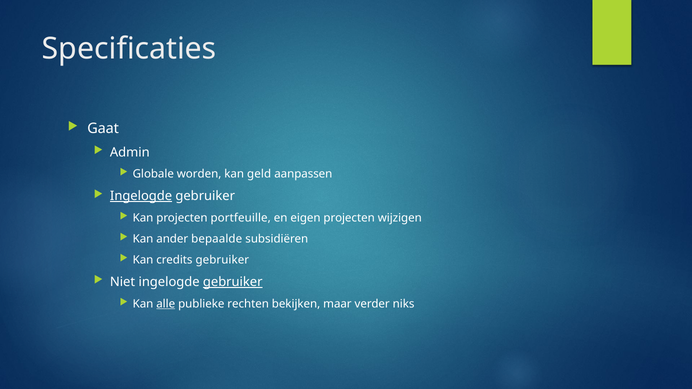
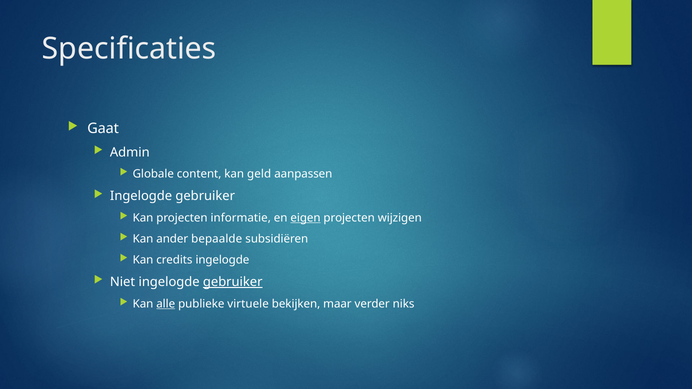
worden: worden -> content
Ingelogde at (141, 196) underline: present -> none
portfeuille: portfeuille -> informatie
eigen underline: none -> present
credits gebruiker: gebruiker -> ingelogde
rechten: rechten -> virtuele
